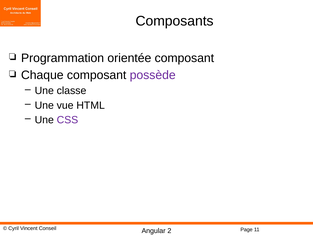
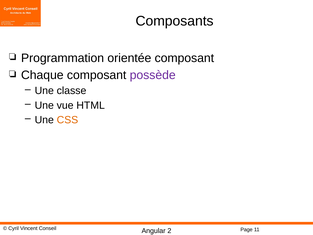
CSS colour: purple -> orange
